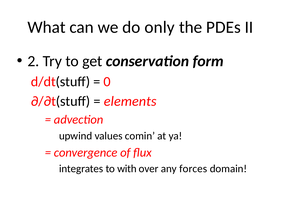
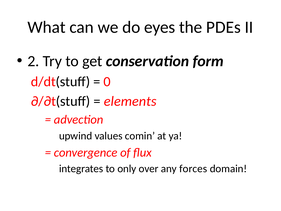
only: only -> eyes
with: with -> only
